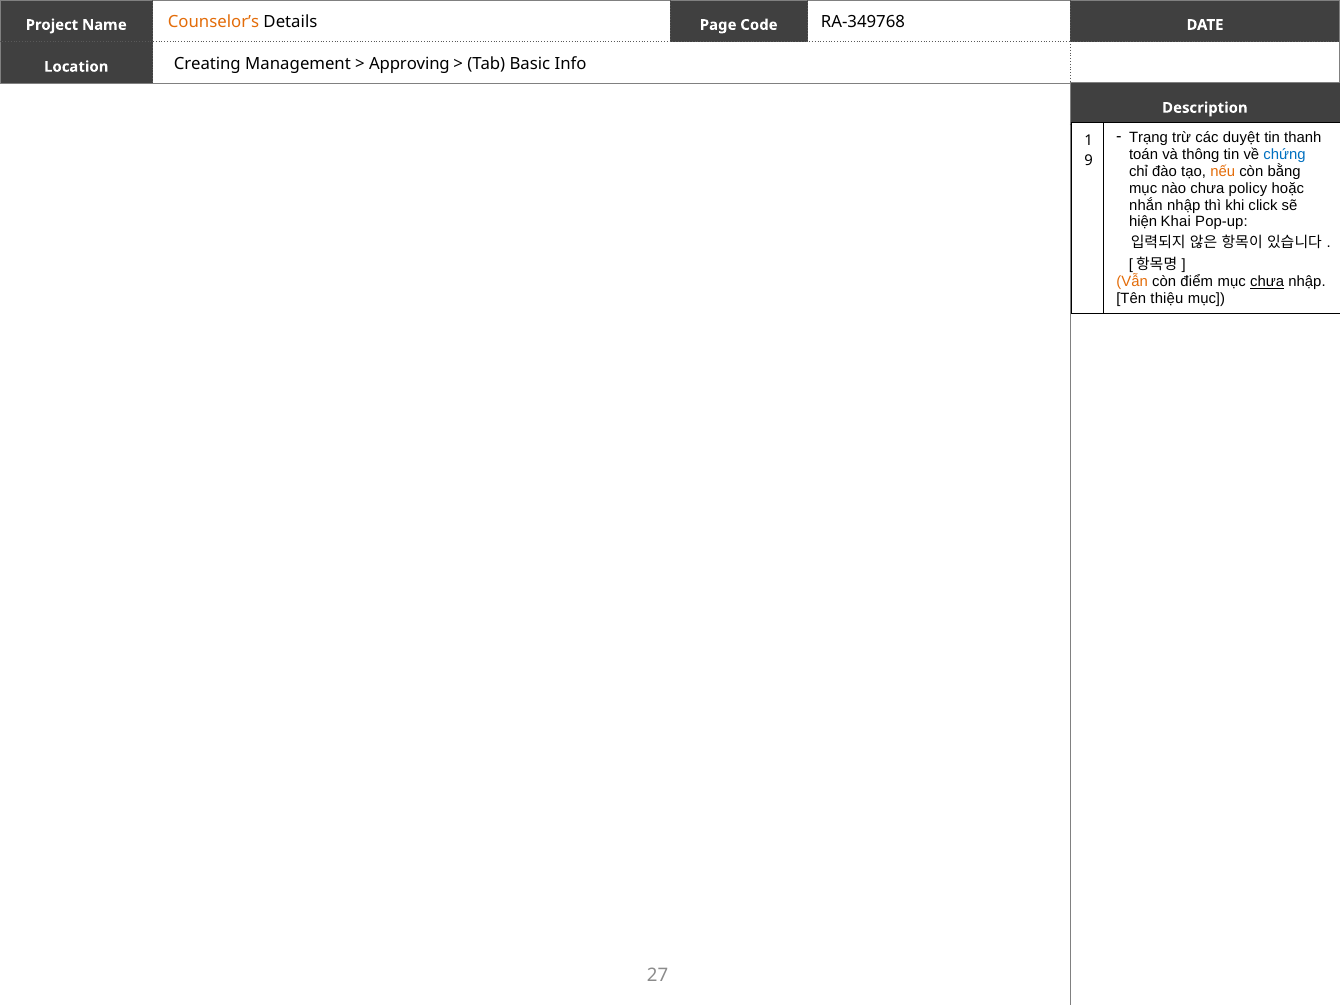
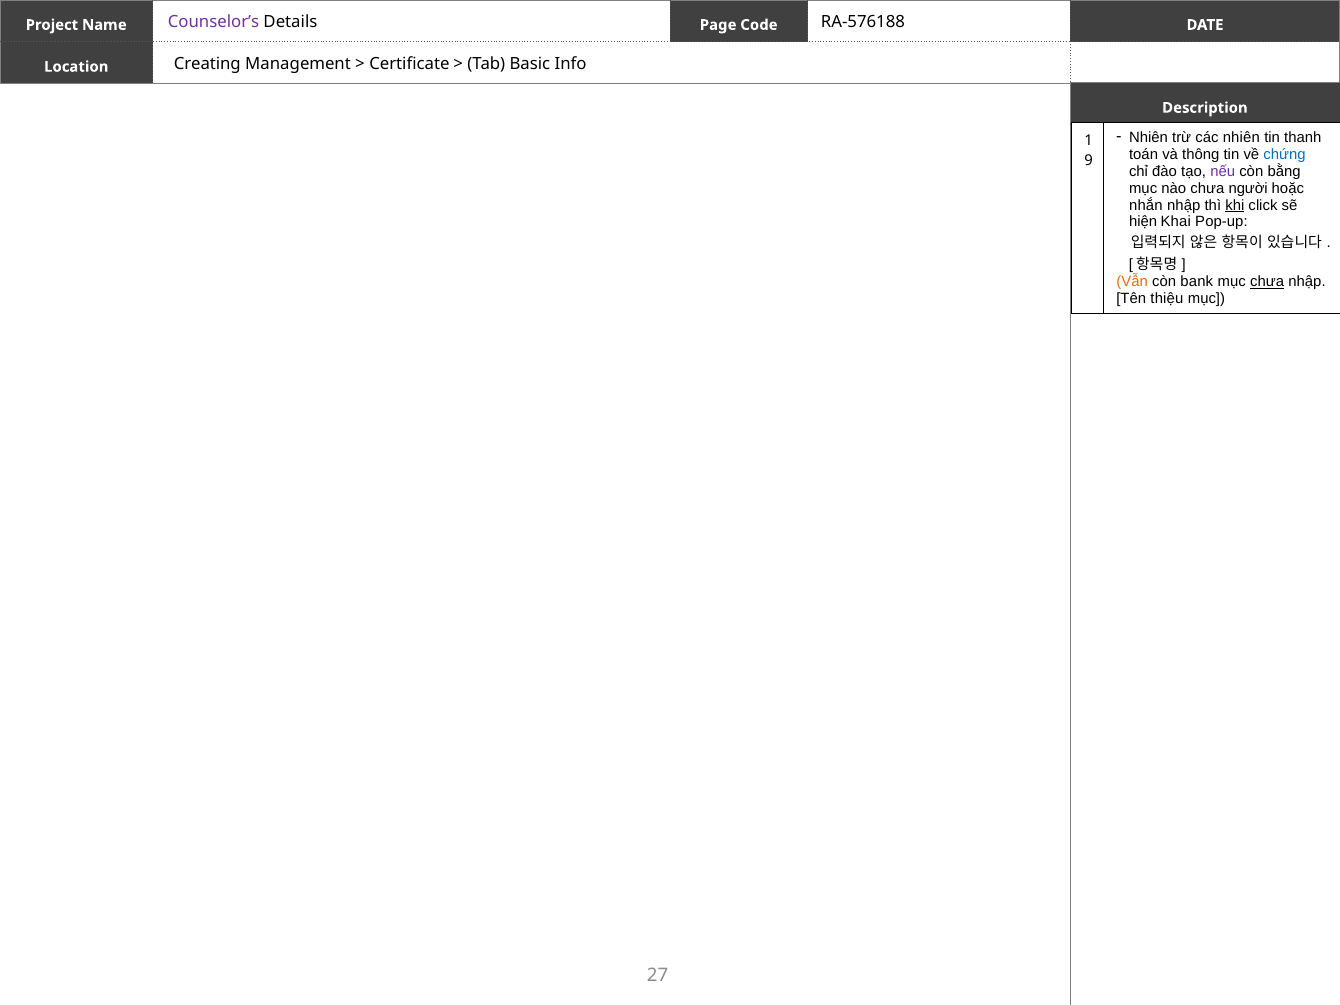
Counselor’s colour: orange -> purple
RA-349768: RA-349768 -> RA-576188
Approving: Approving -> Certificate
Trạng at (1149, 138): Trạng -> Nhiên
các duyệt: duyệt -> nhiên
nếu colour: orange -> purple
policy: policy -> người
khi underline: none -> present
điểm: điểm -> bank
